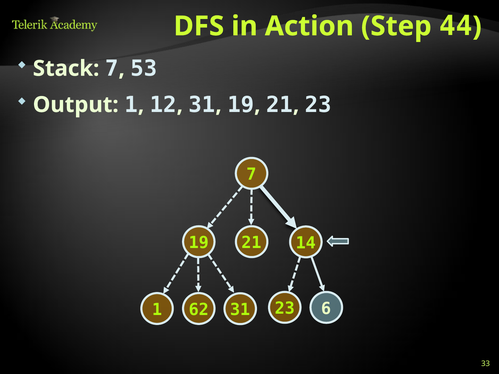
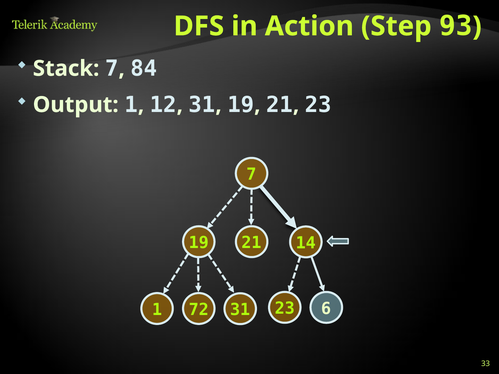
44: 44 -> 93
53: 53 -> 84
62: 62 -> 72
